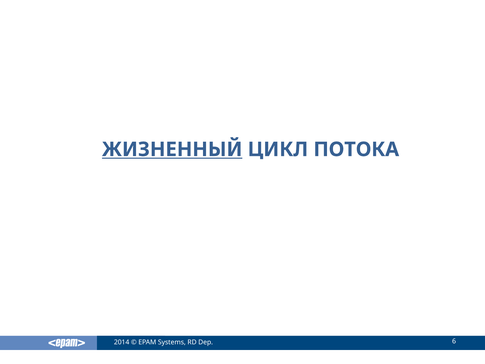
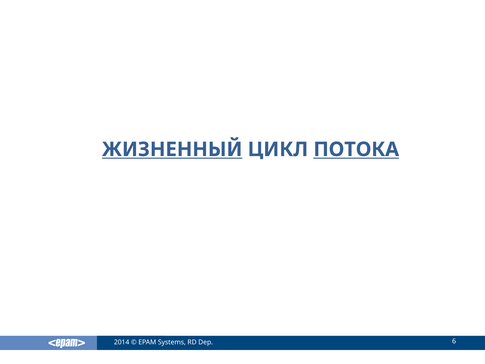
ПОТОКА underline: none -> present
